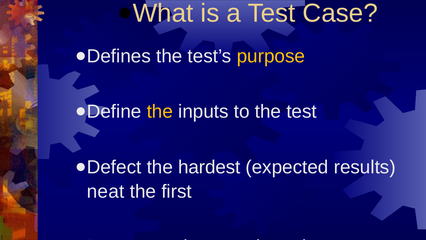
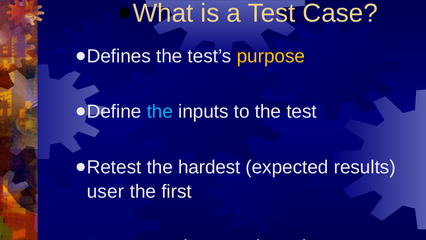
the at (160, 112) colour: yellow -> light blue
Defect: Defect -> Retest
neat: neat -> user
